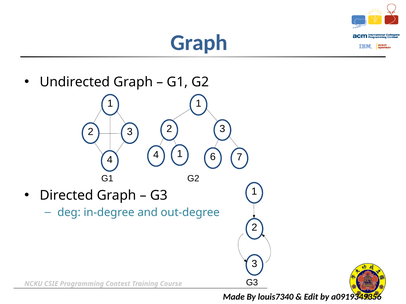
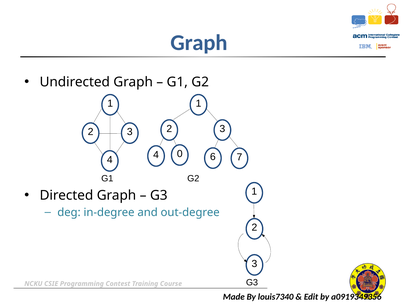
4 1: 1 -> 0
